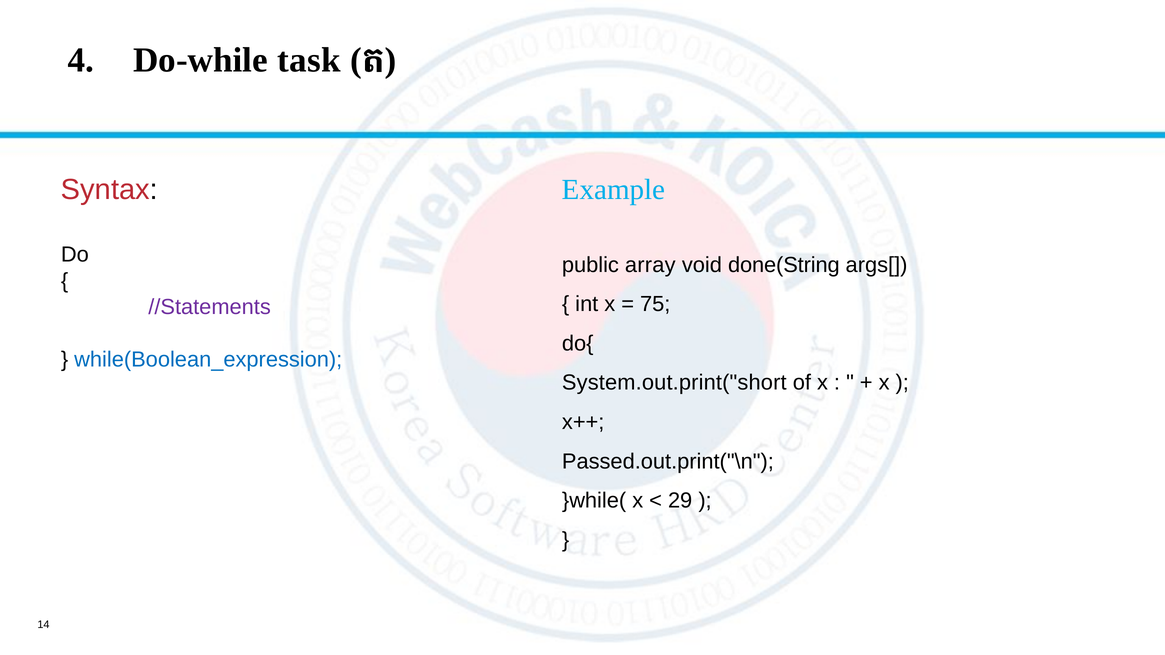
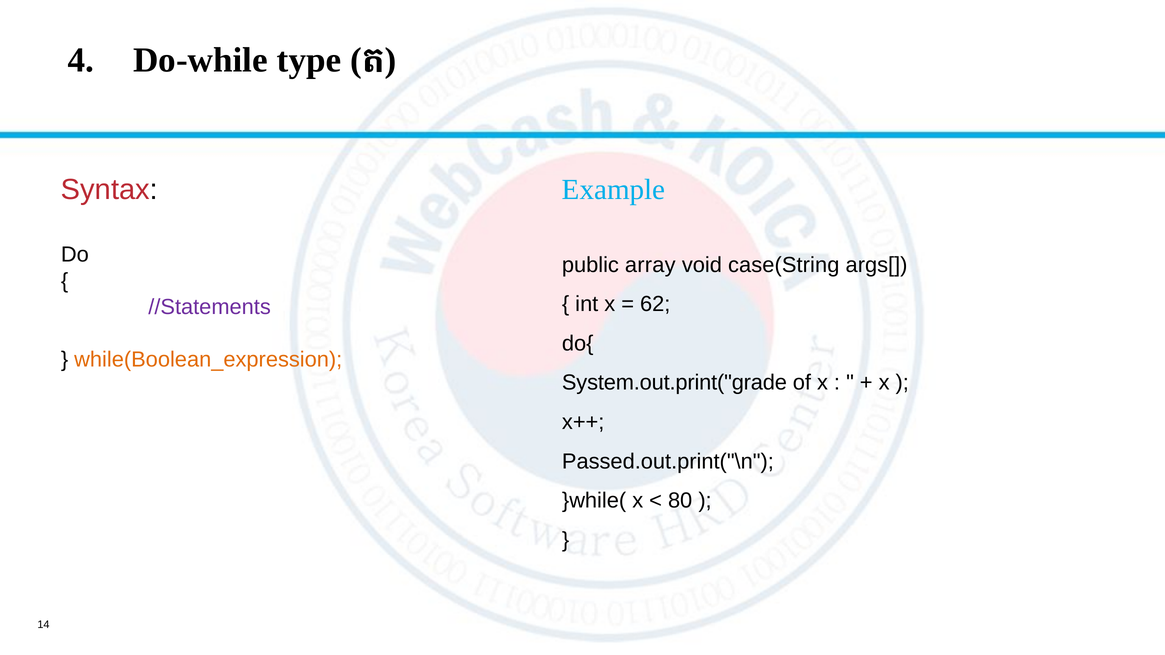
task: task -> type
done(String: done(String -> case(String
75: 75 -> 62
while(Boolean_expression colour: blue -> orange
System.out.print("short: System.out.print("short -> System.out.print("grade
29: 29 -> 80
